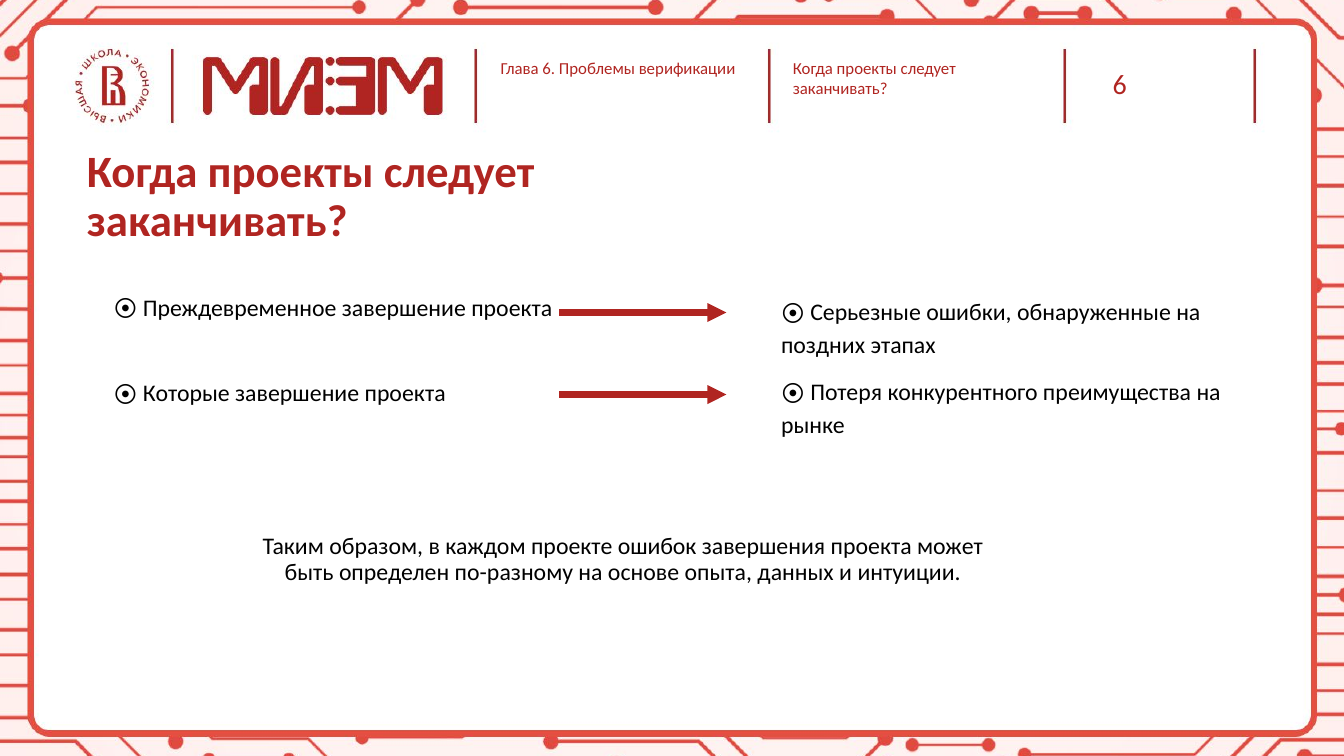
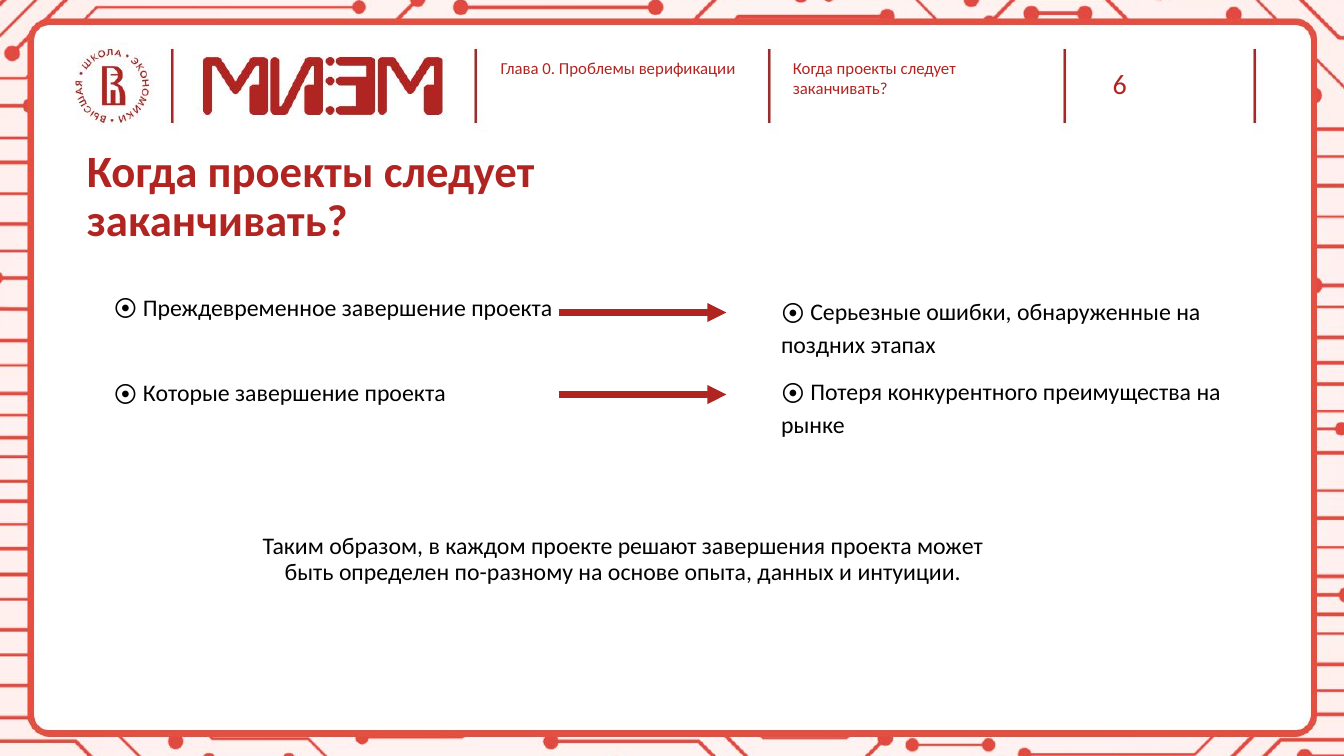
Глава 6: 6 -> 0
ошибок: ошибок -> решают
